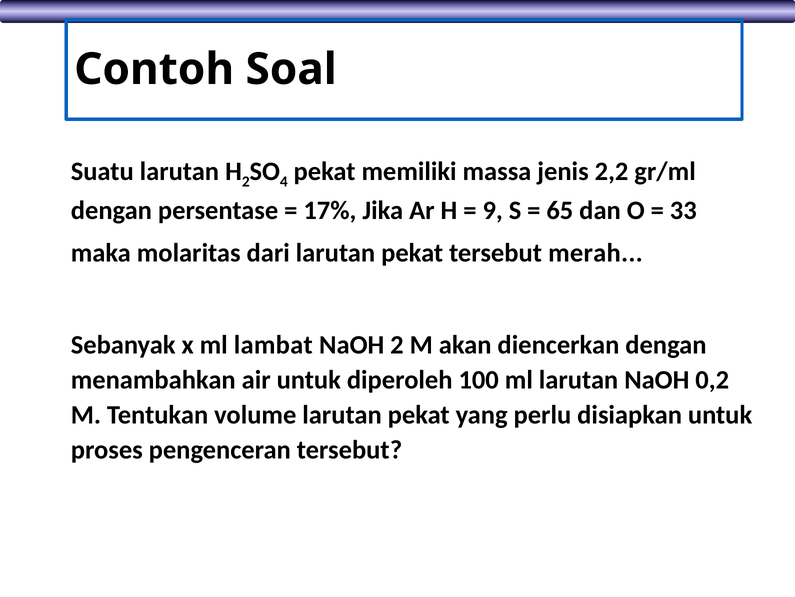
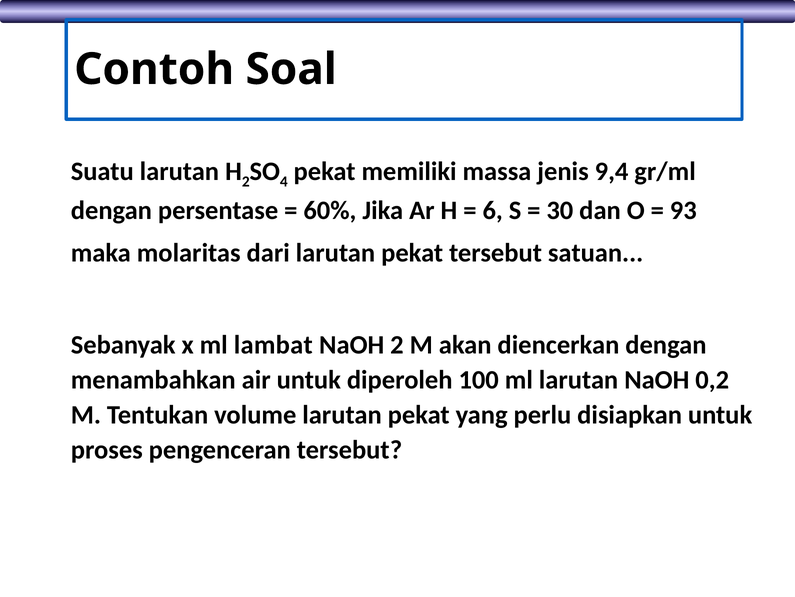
2,2: 2,2 -> 9,4
17%: 17% -> 60%
9: 9 -> 6
65: 65 -> 30
33: 33 -> 93
merah: merah -> satuan
